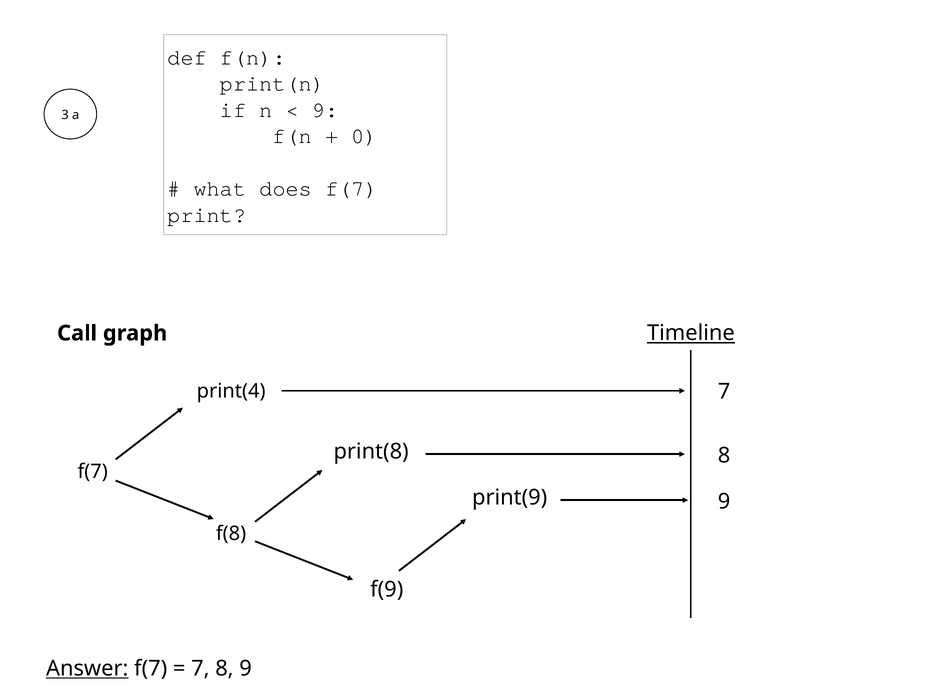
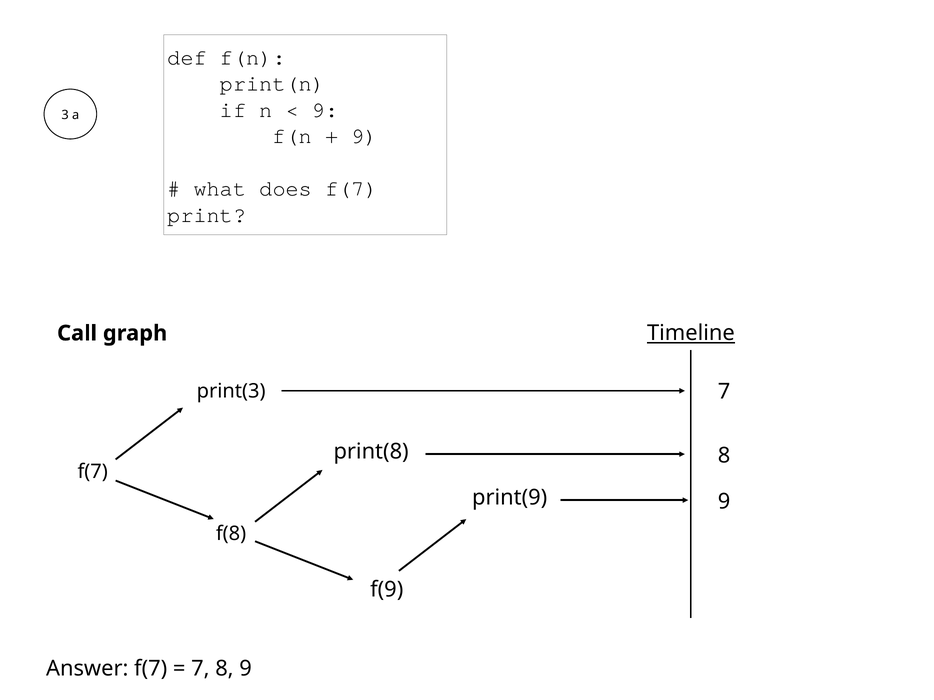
0 at (364, 136): 0 -> 9
print(4: print(4 -> print(3
Answer underline: present -> none
